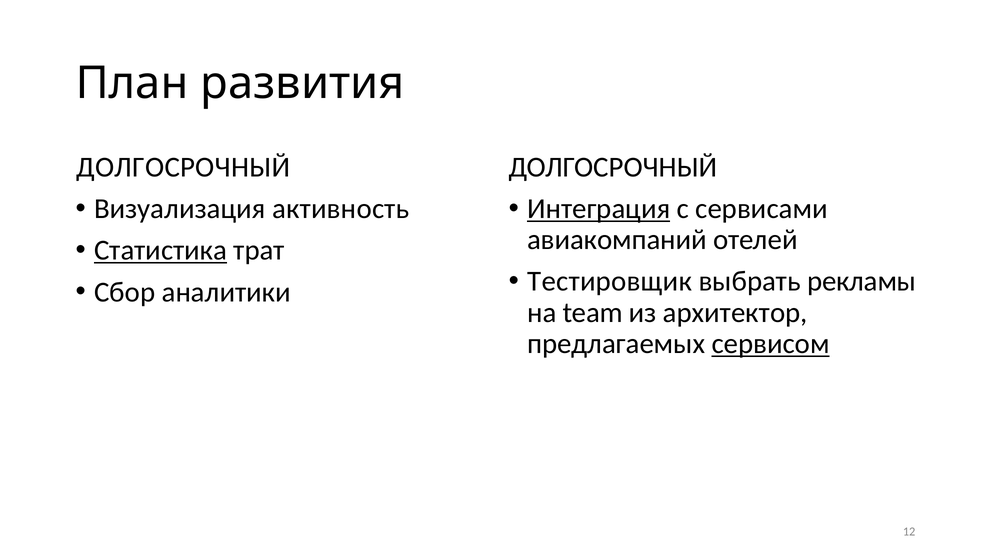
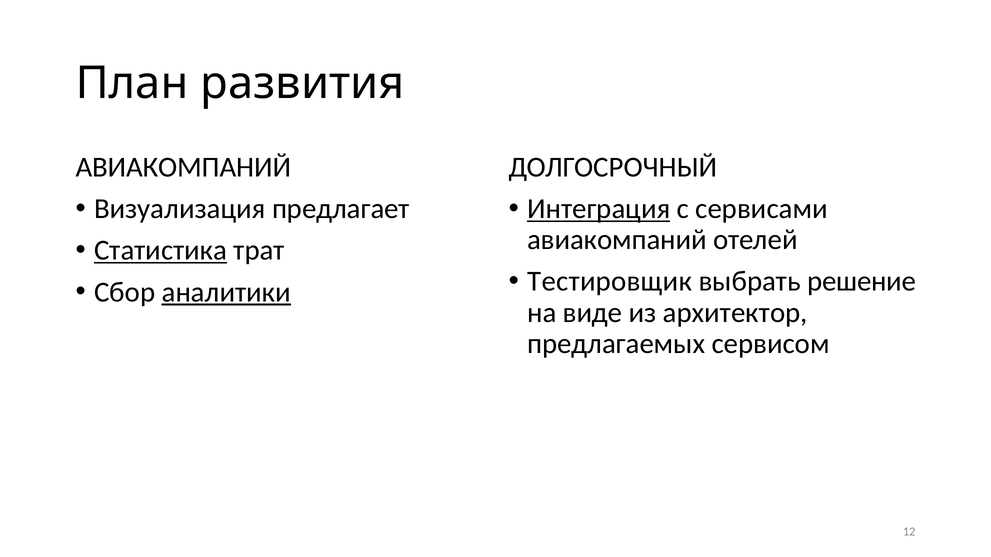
ДОЛГОСРОЧНЫЙ at (183, 168): ДОЛГОСРОЧНЫЙ -> АВИАКОМПАНИЙ
активность: активность -> предлагает
рекламы: рекламы -> решение
аналитики underline: none -> present
team: team -> виде
сервисом underline: present -> none
